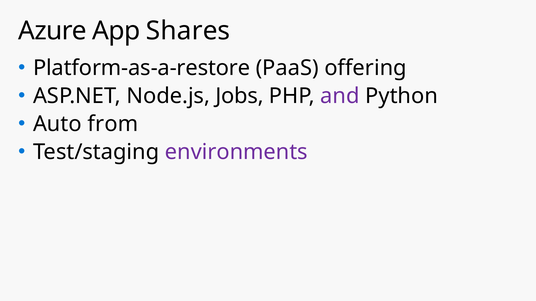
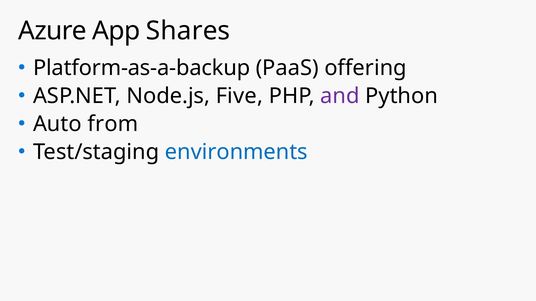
Platform-as-a-restore: Platform-as-a-restore -> Platform-as-a-backup
Jobs: Jobs -> Five
environments colour: purple -> blue
